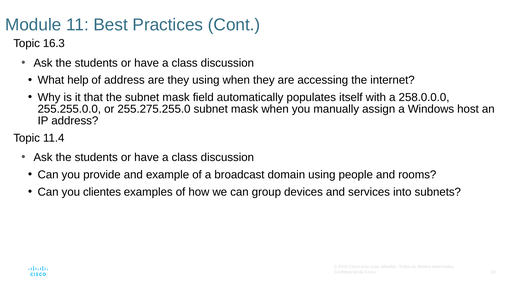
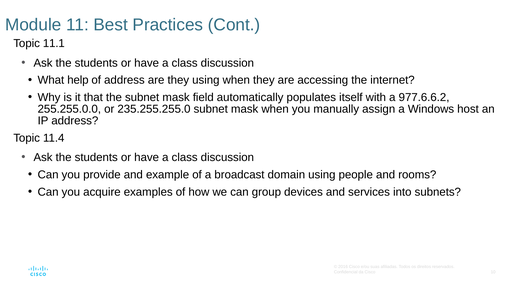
16.3: 16.3 -> 11.1
258.0.0.0: 258.0.0.0 -> 977.6.6.2
255.275.255.0: 255.275.255.0 -> 235.255.255.0
clientes: clientes -> acquire
